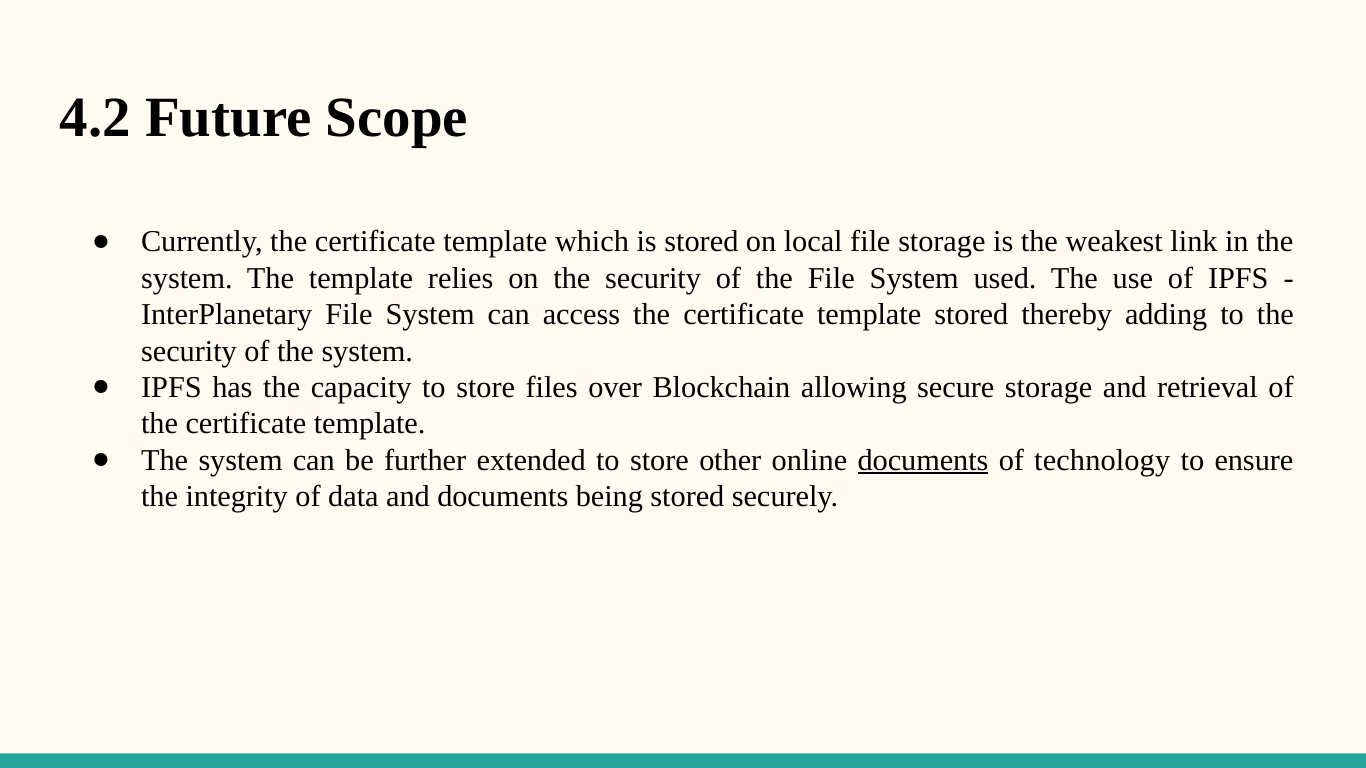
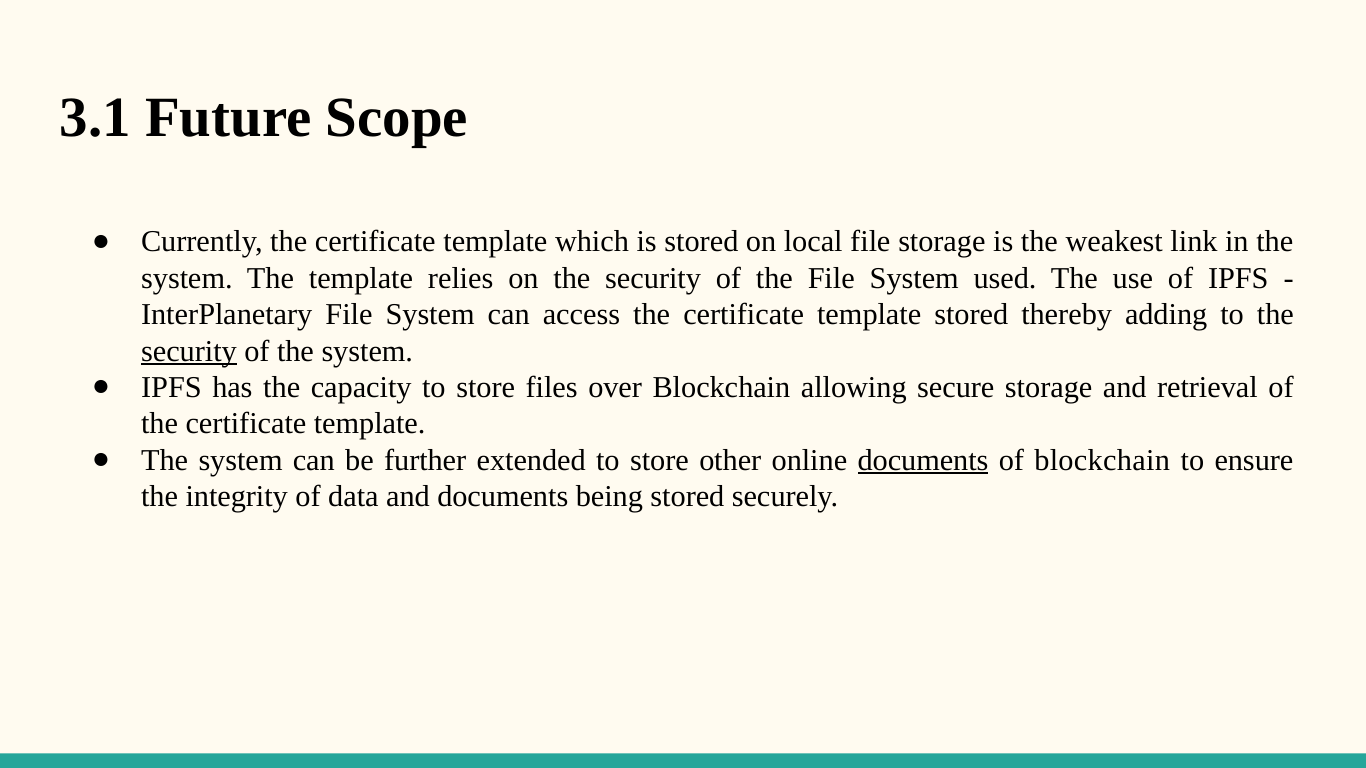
4.2: 4.2 -> 3.1
security at (189, 351) underline: none -> present
of technology: technology -> blockchain
